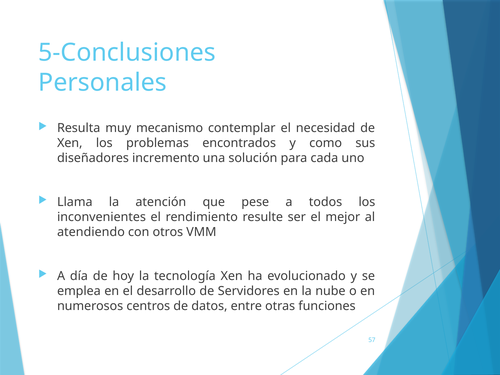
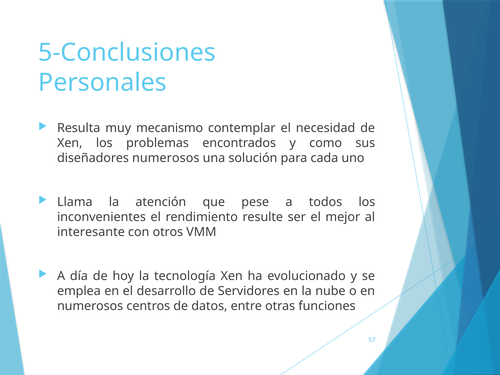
diseñadores incremento: incremento -> numerosos
atendiendo: atendiendo -> interesante
